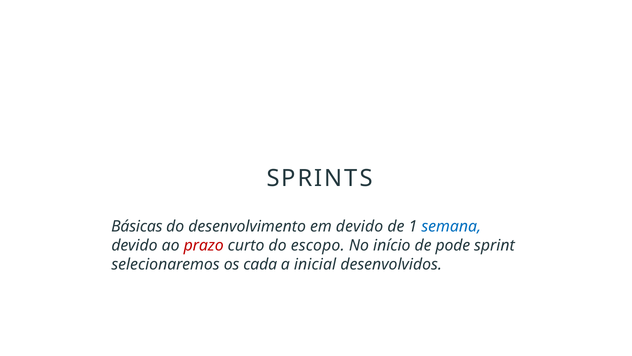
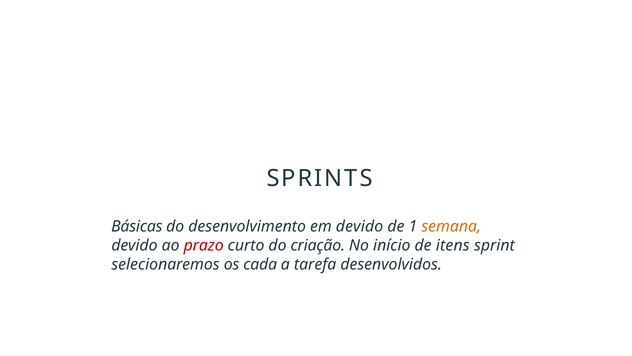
semana colour: blue -> orange
escopo: escopo -> criação
pode: pode -> itens
inicial: inicial -> tarefa
